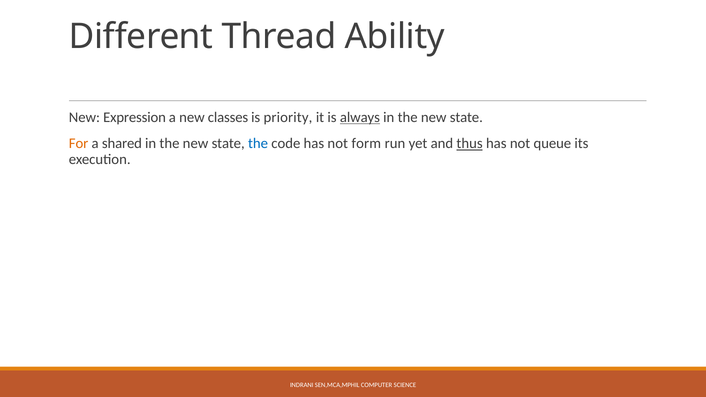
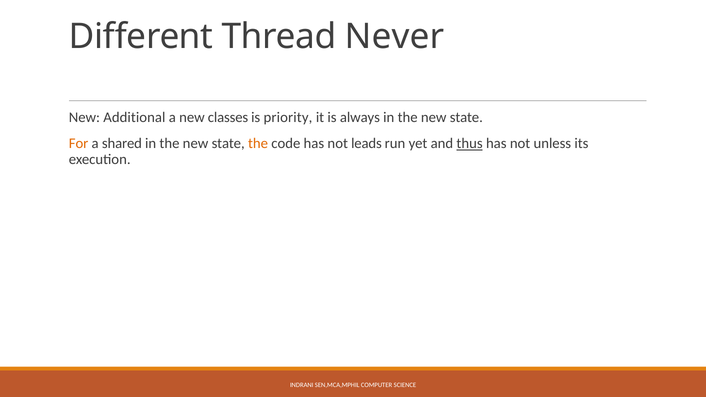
Ability: Ability -> Never
Expression: Expression -> Additional
always underline: present -> none
the at (258, 144) colour: blue -> orange
form: form -> leads
queue: queue -> unless
